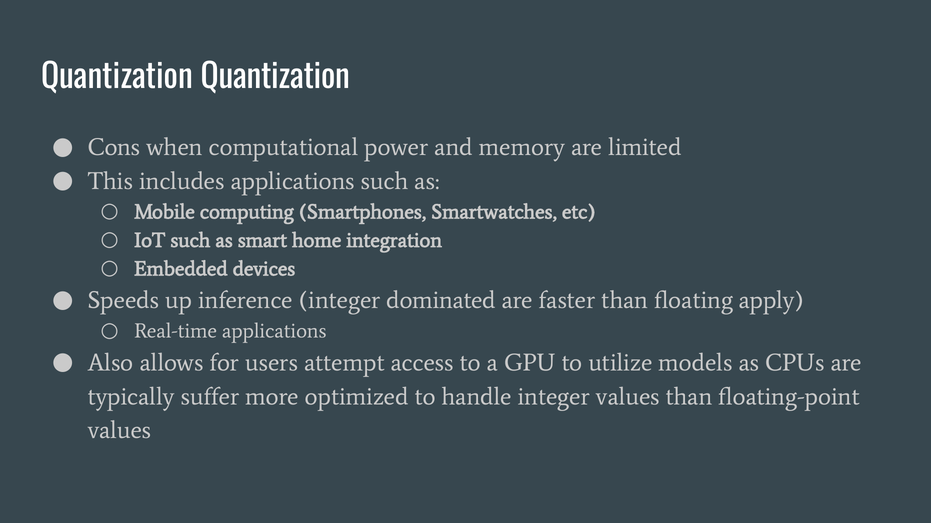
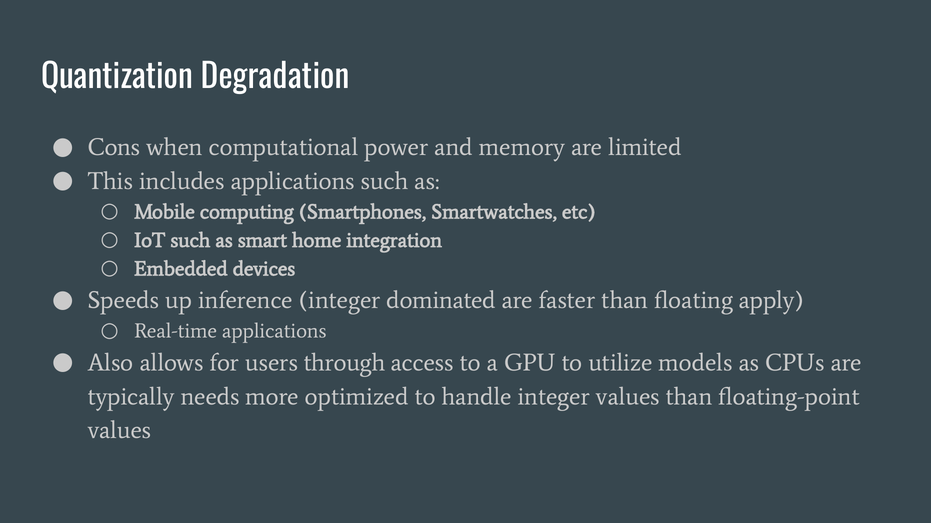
Quantization Quantization: Quantization -> Degradation
attempt: attempt -> through
suffer: suffer -> needs
